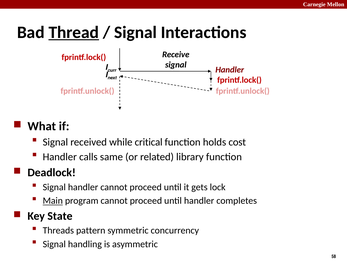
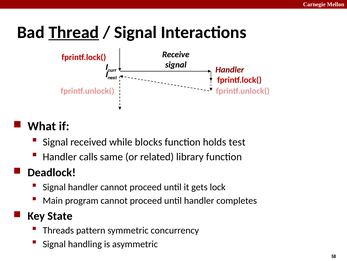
critical: critical -> blocks
cost: cost -> test
Main underline: present -> none
